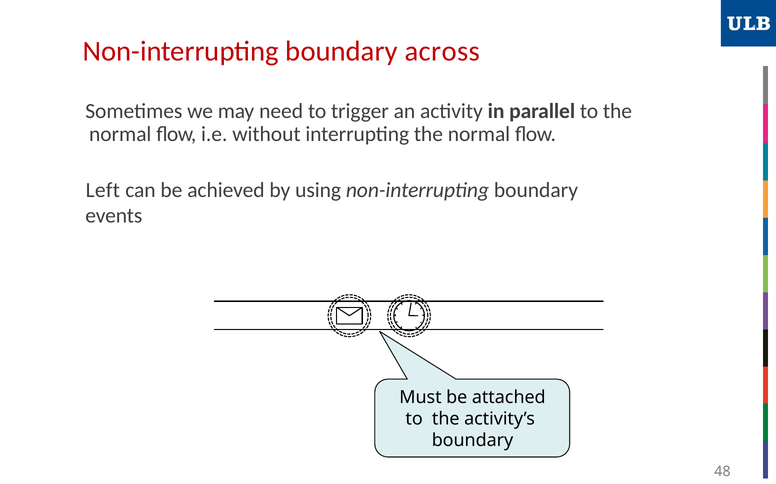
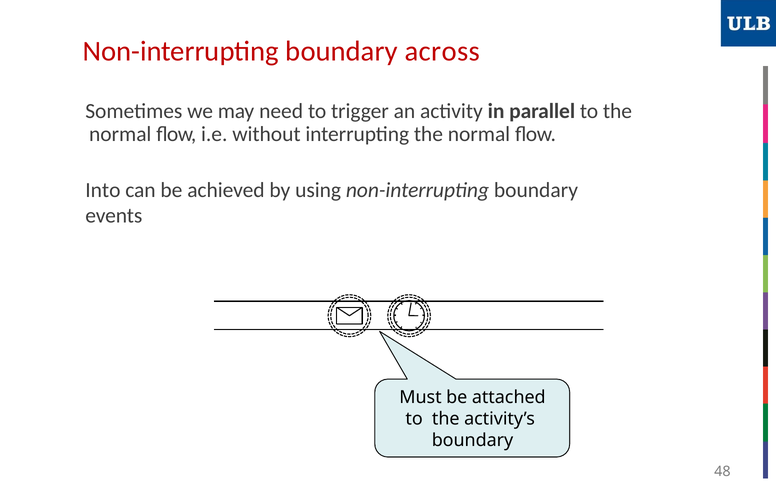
Left: Left -> Into
